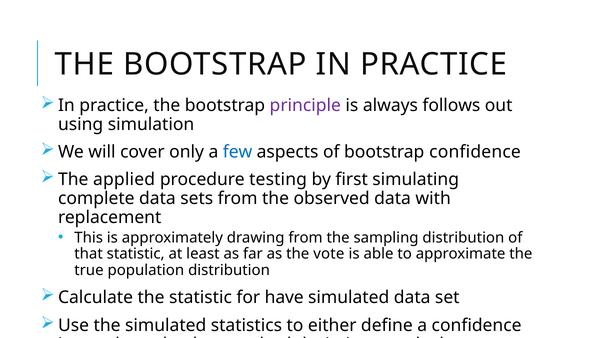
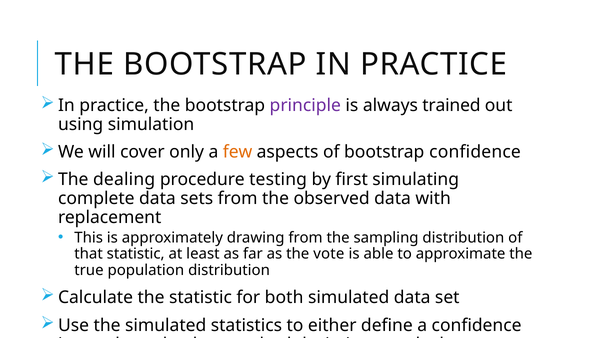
follows: follows -> trained
few colour: blue -> orange
applied: applied -> dealing
have: have -> both
